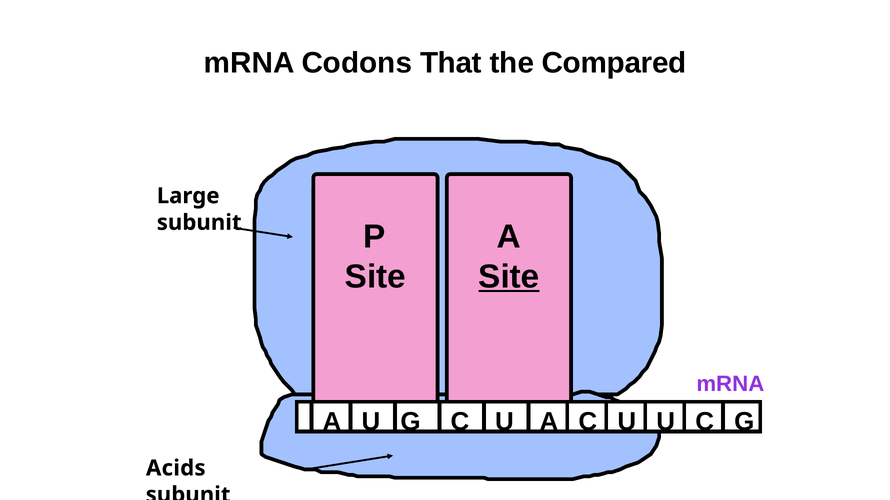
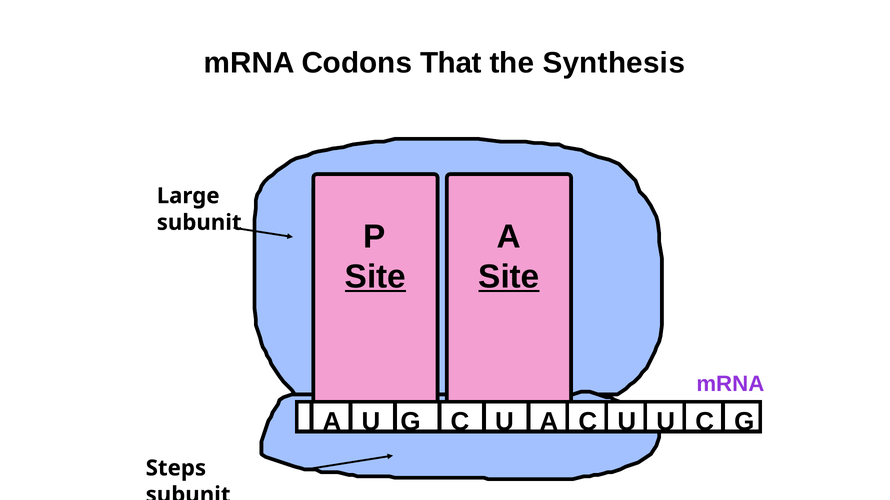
Compared: Compared -> Synthesis
Site at (375, 277) underline: none -> present
Acids: Acids -> Steps
